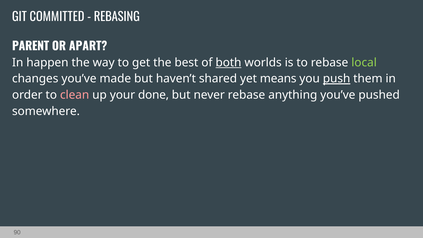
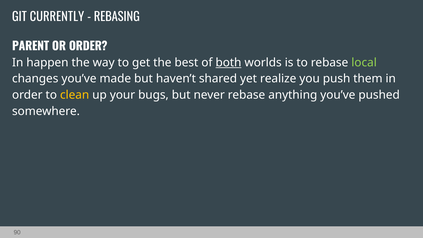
COMMITTED: COMMITTED -> CURRENTLY
OR APART: APART -> ORDER
means: means -> realize
push underline: present -> none
clean colour: pink -> yellow
done: done -> bugs
